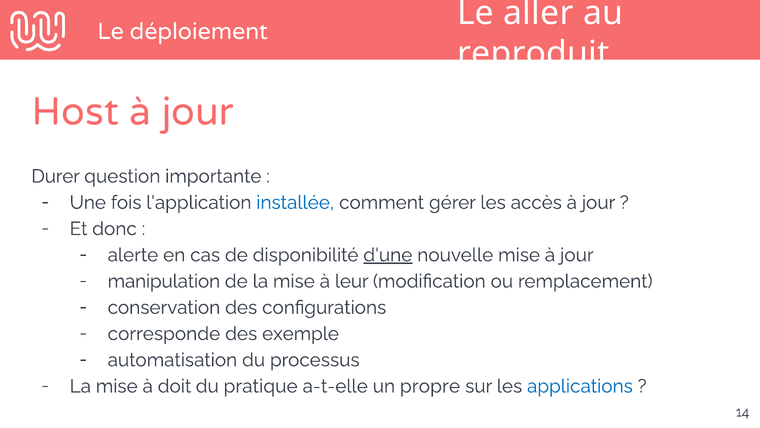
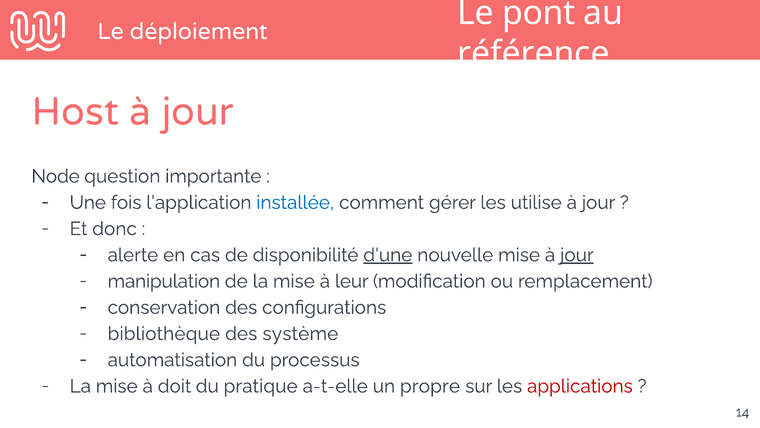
aller: aller -> pont
reproduit: reproduit -> référence
Durer: Durer -> Node
accès: accès -> utilise
jour at (577, 255) underline: none -> present
corresponde: corresponde -> bibliothèque
exemple: exemple -> système
applications colour: blue -> red
